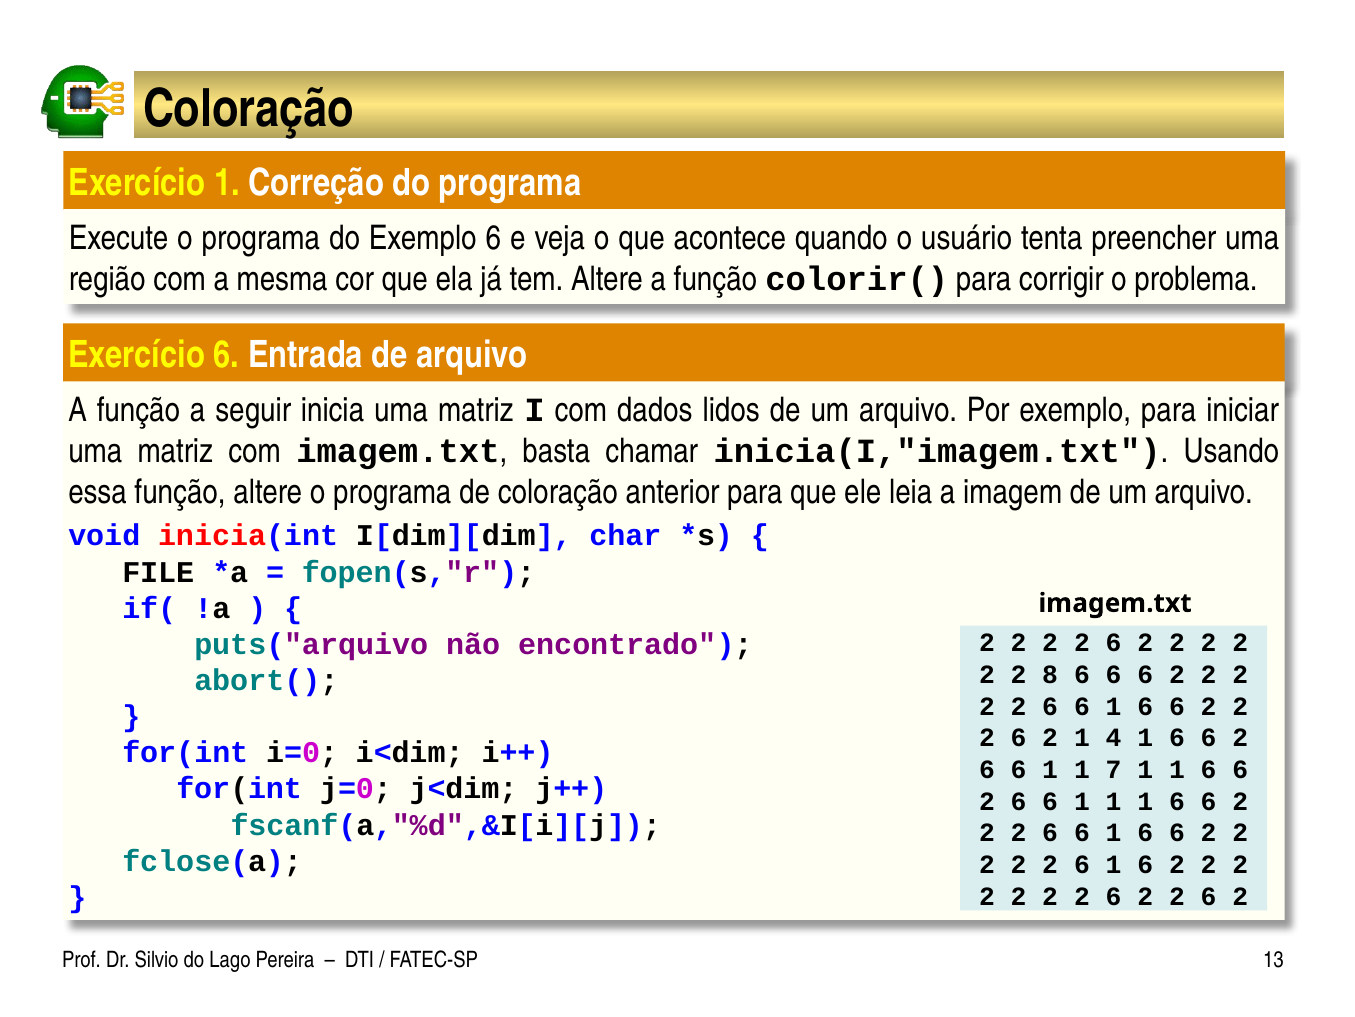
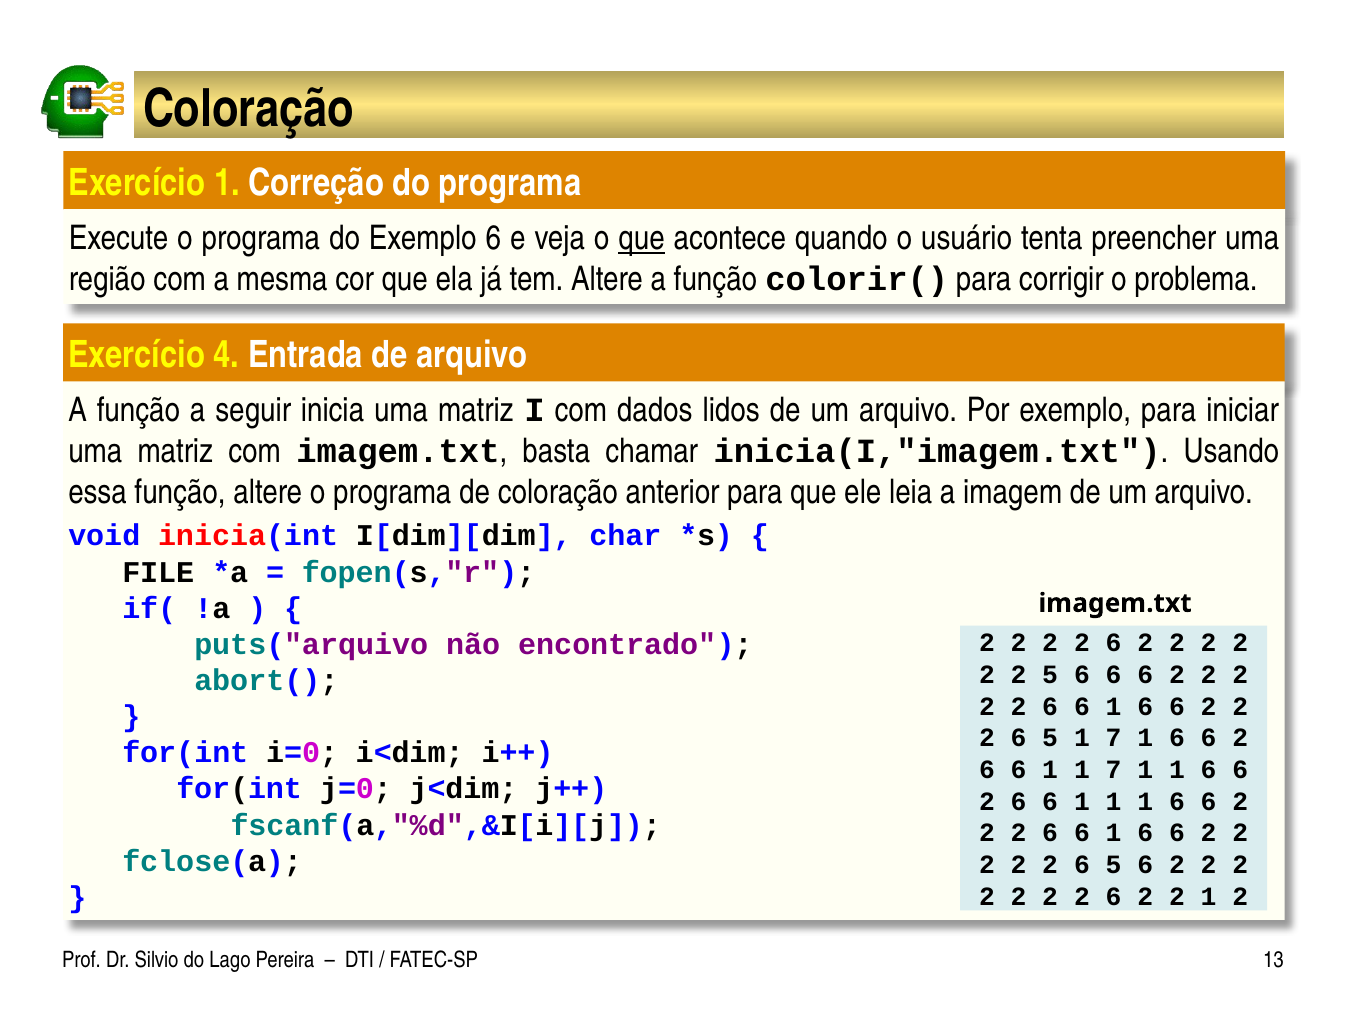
que at (642, 238) underline: none -> present
Exercício 6: 6 -> 4
2 8: 8 -> 5
2 at (1050, 738): 2 -> 5
4 at (1114, 738): 4 -> 7
1 at (1114, 864): 1 -> 5
6 2 2 6: 6 -> 1
